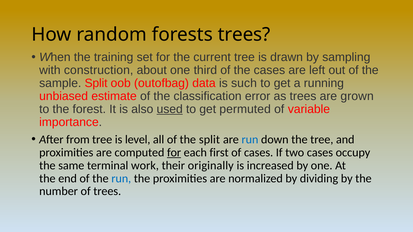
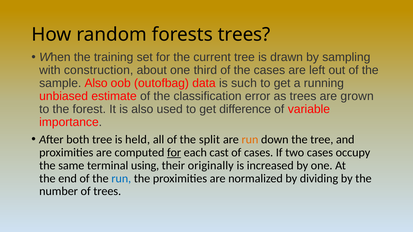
sample Split: Split -> Also
used underline: present -> none
permuted: permuted -> difference
from: from -> both
level: level -> held
run at (250, 140) colour: blue -> orange
first: first -> cast
work: work -> using
